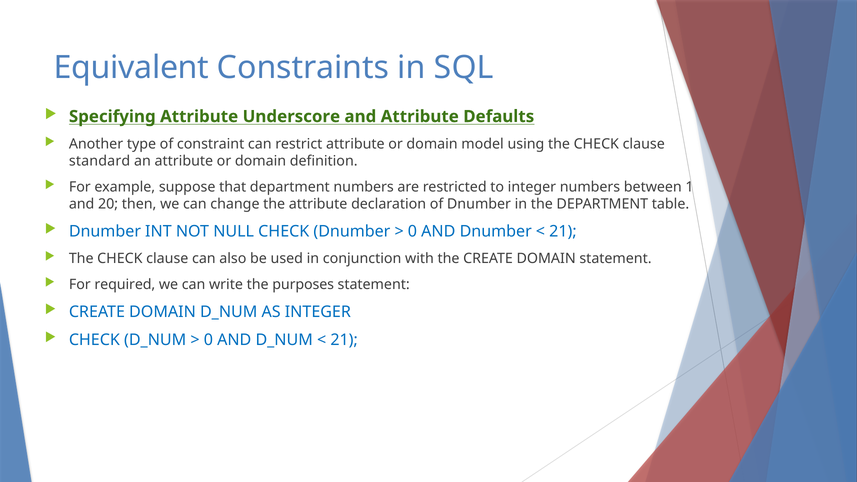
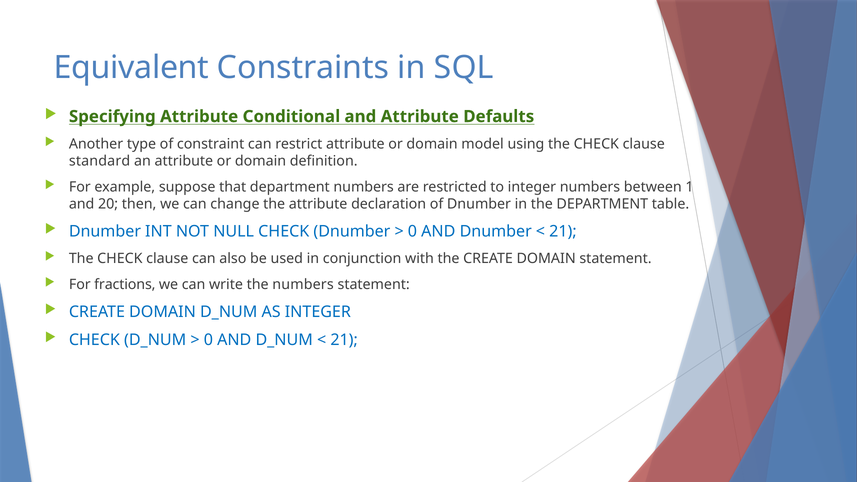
Underscore: Underscore -> Conditional
required: required -> fractions
the purposes: purposes -> numbers
